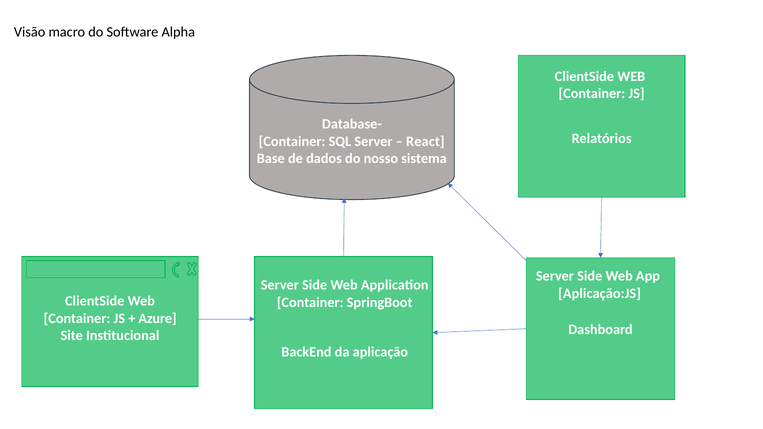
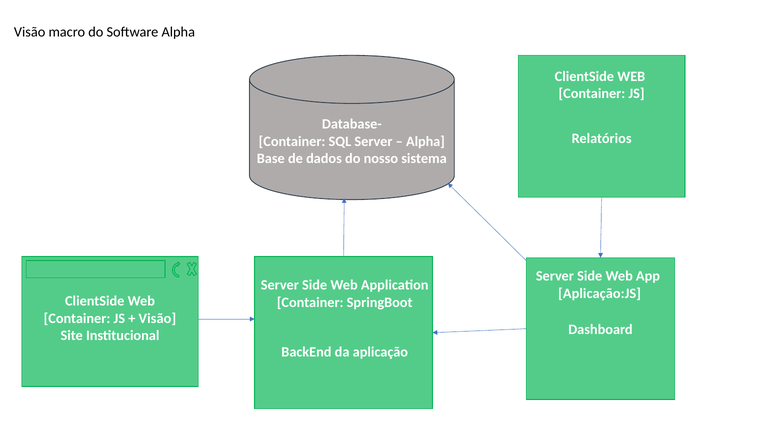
React at (425, 141): React -> Alpha
Azure at (157, 319): Azure -> Visão
